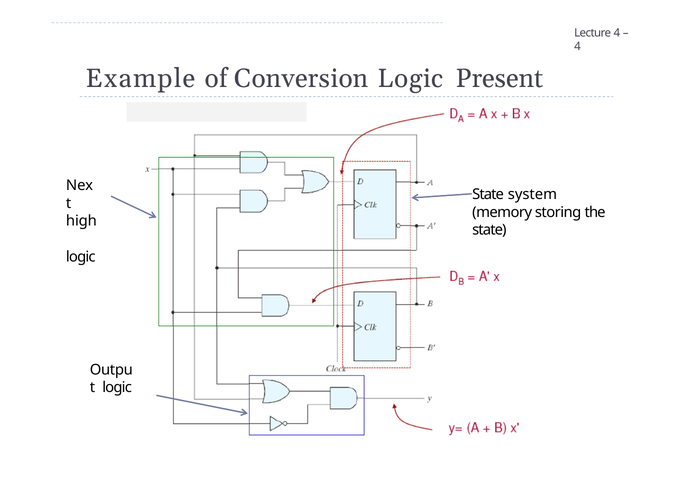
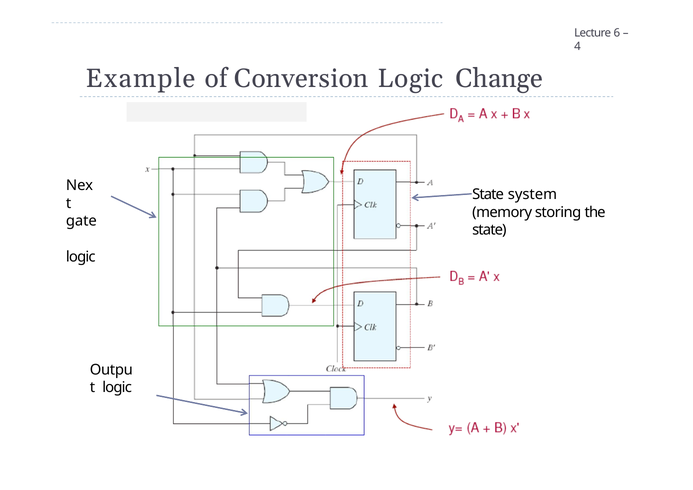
Lecture 4: 4 -> 6
Present: Present -> Change
high: high -> gate
